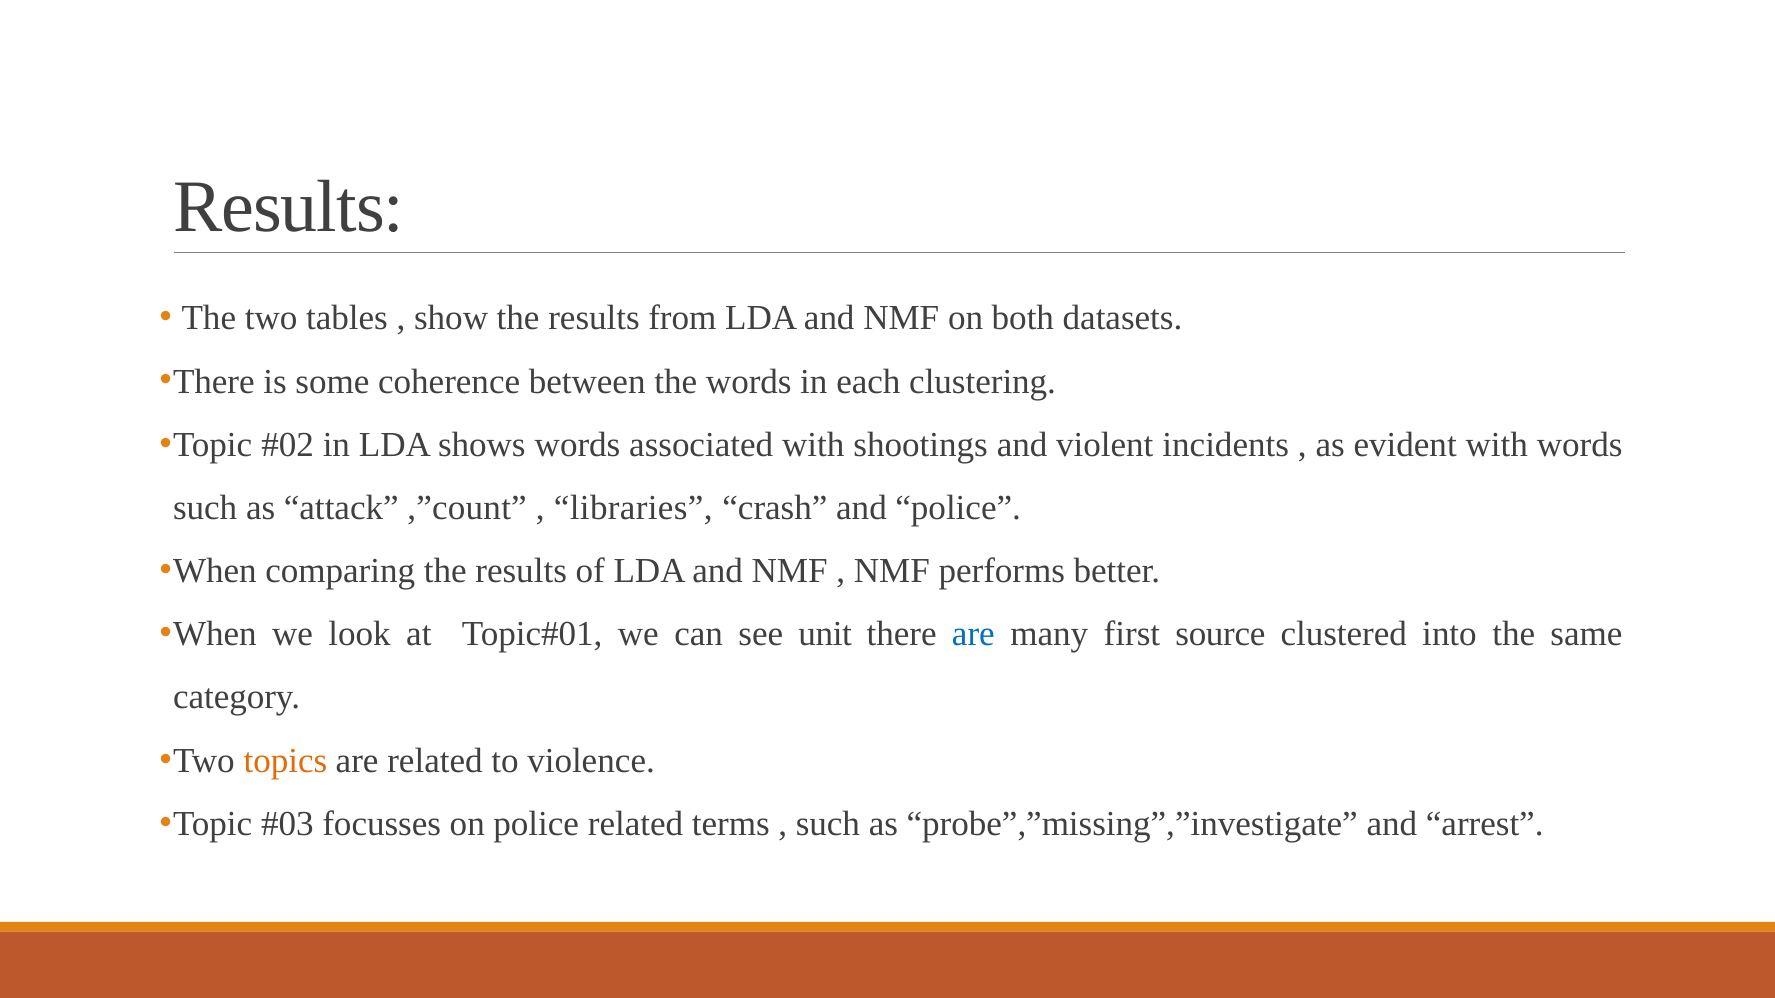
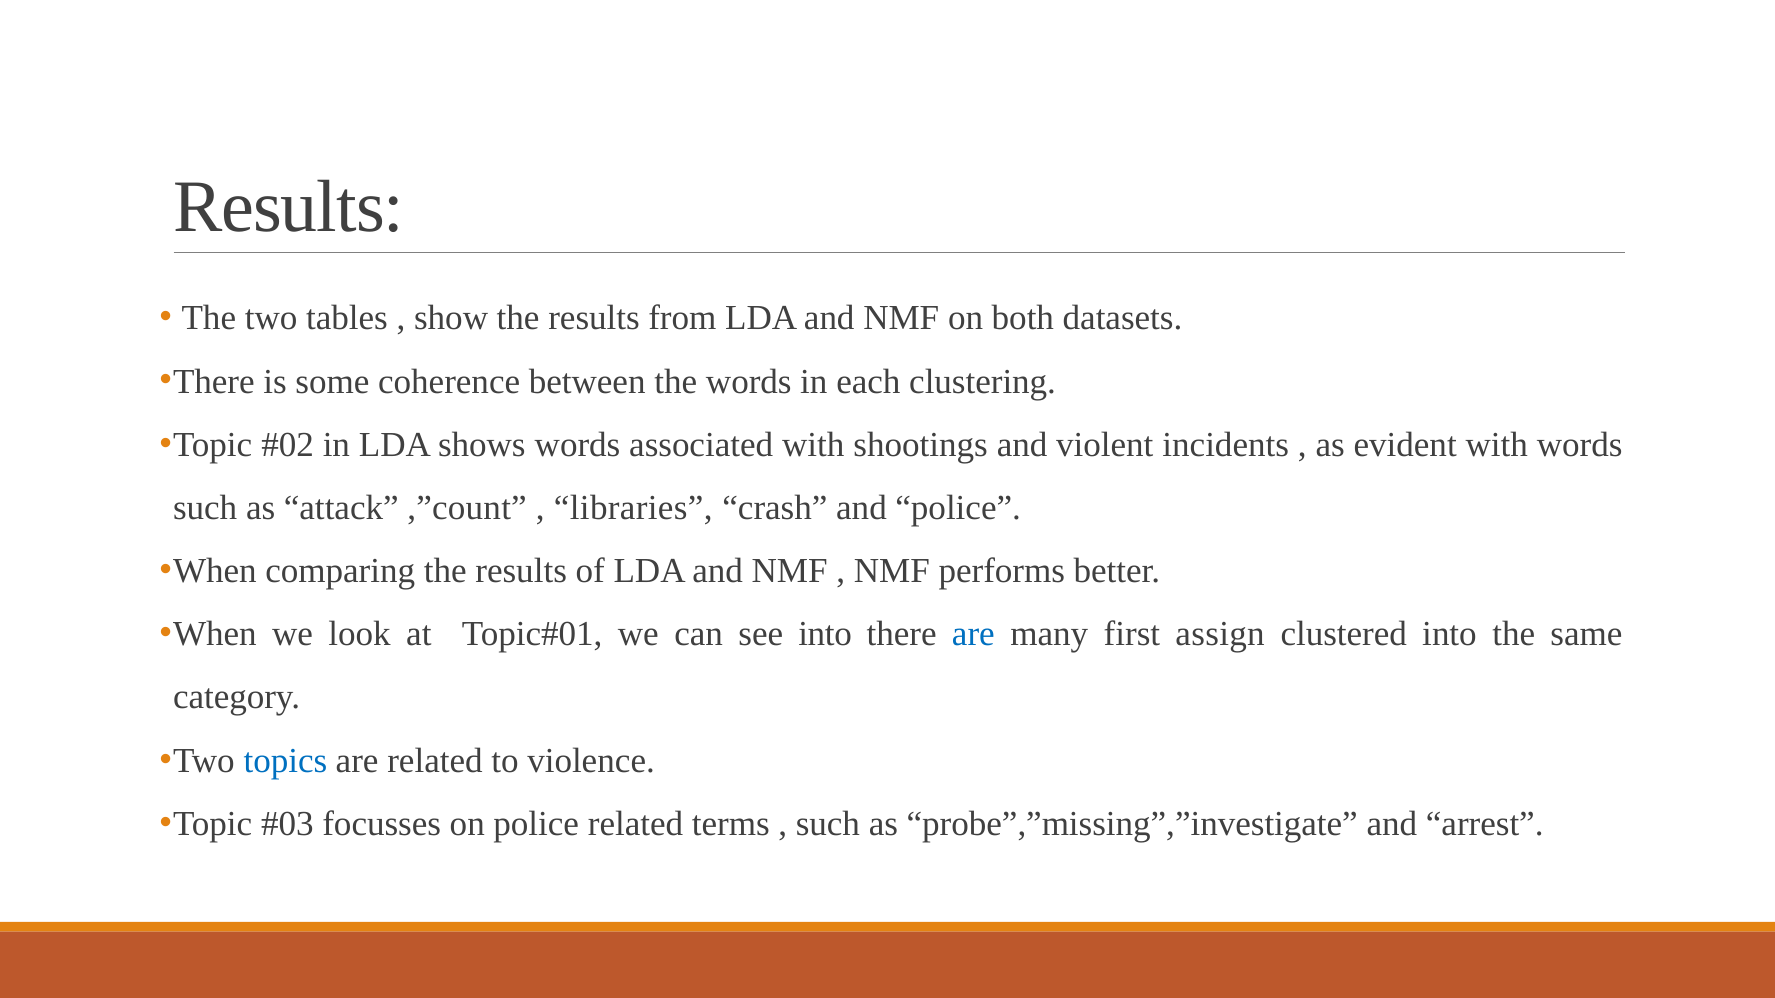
see unit: unit -> into
source: source -> assign
topics colour: orange -> blue
